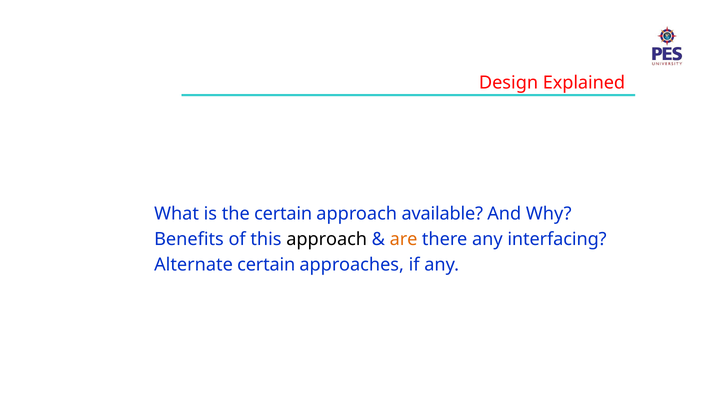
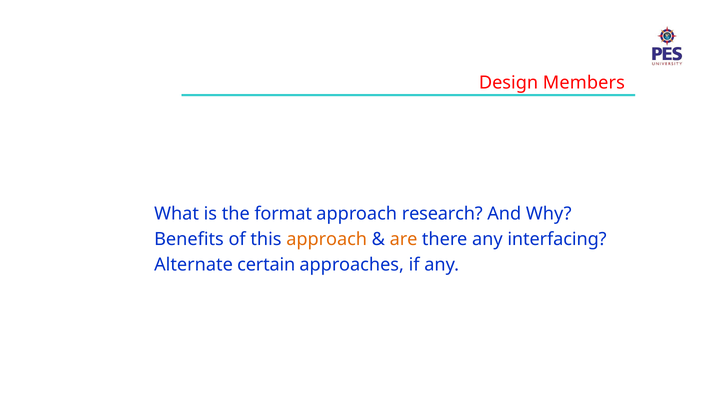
Explained: Explained -> Members
the certain: certain -> format
available: available -> research
approach at (327, 239) colour: black -> orange
